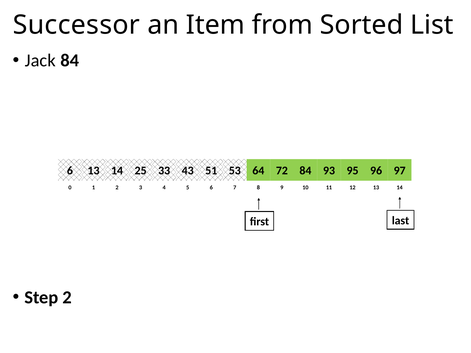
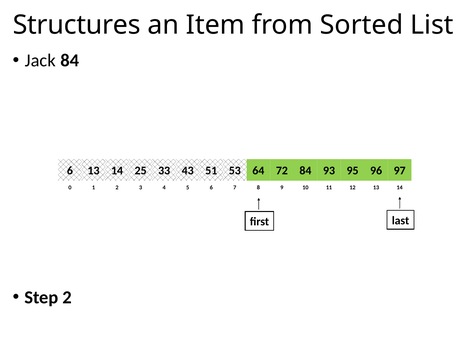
Successor: Successor -> Structures
